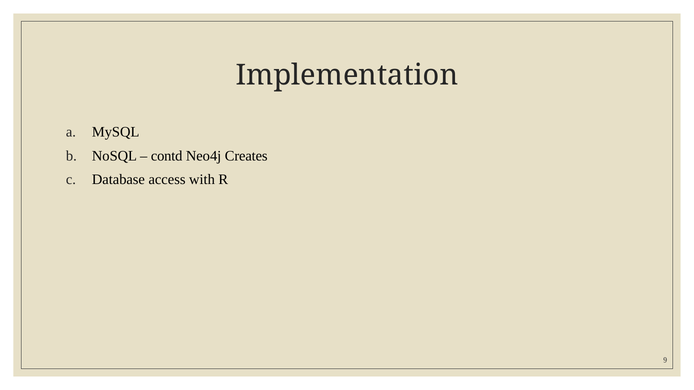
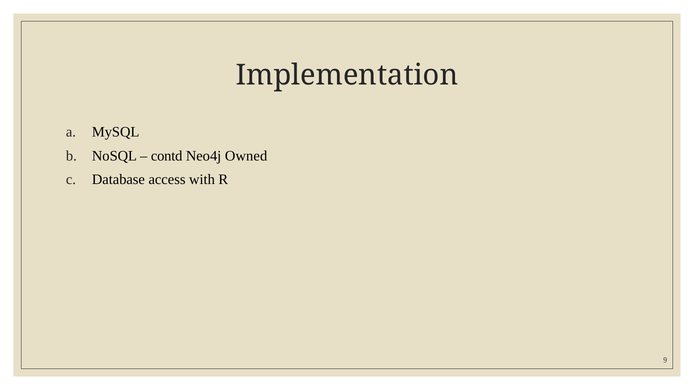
Creates: Creates -> Owned
